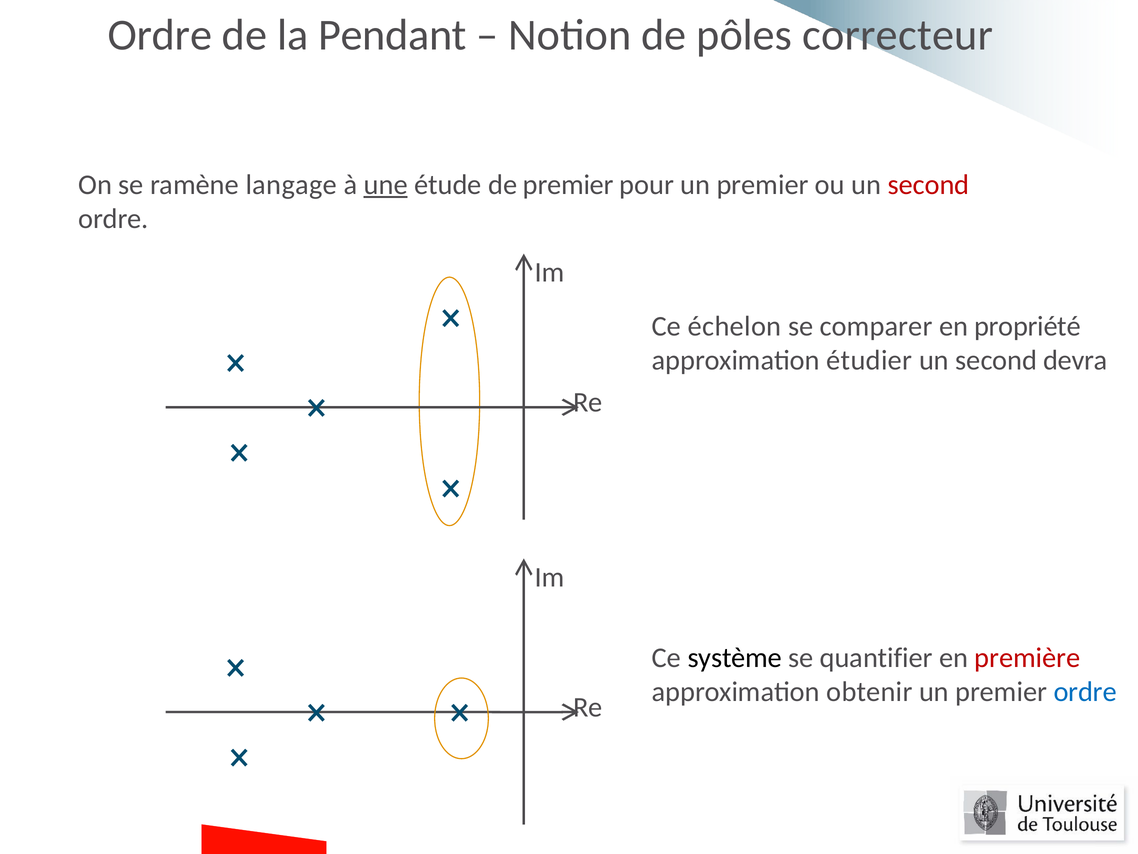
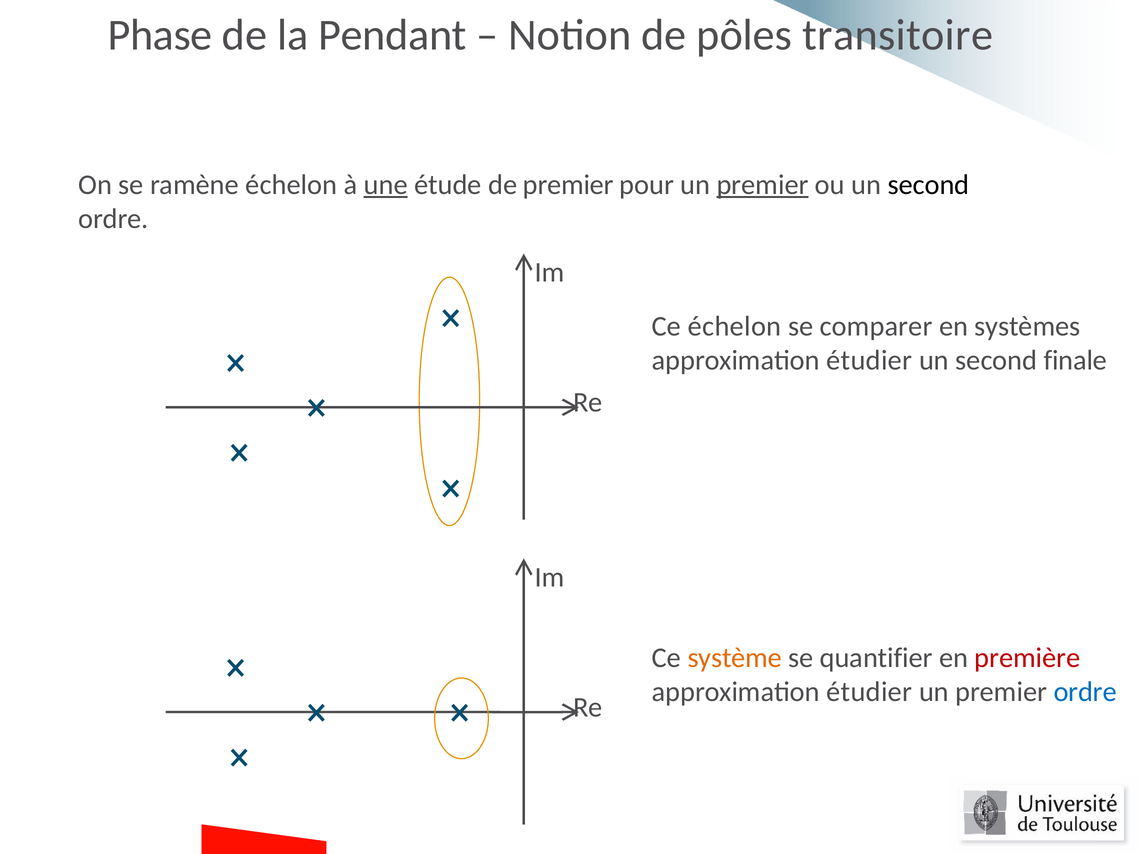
Ordre at (160, 35): Ordre -> Phase
correcteur: correcteur -> transitoire
ramène langage: langage -> échelon
premier at (763, 185) underline: none -> present
second at (928, 185) colour: red -> black
propriété: propriété -> systèmes
devra: devra -> finale
système colour: black -> orange
obtenir at (869, 692): obtenir -> étudier
